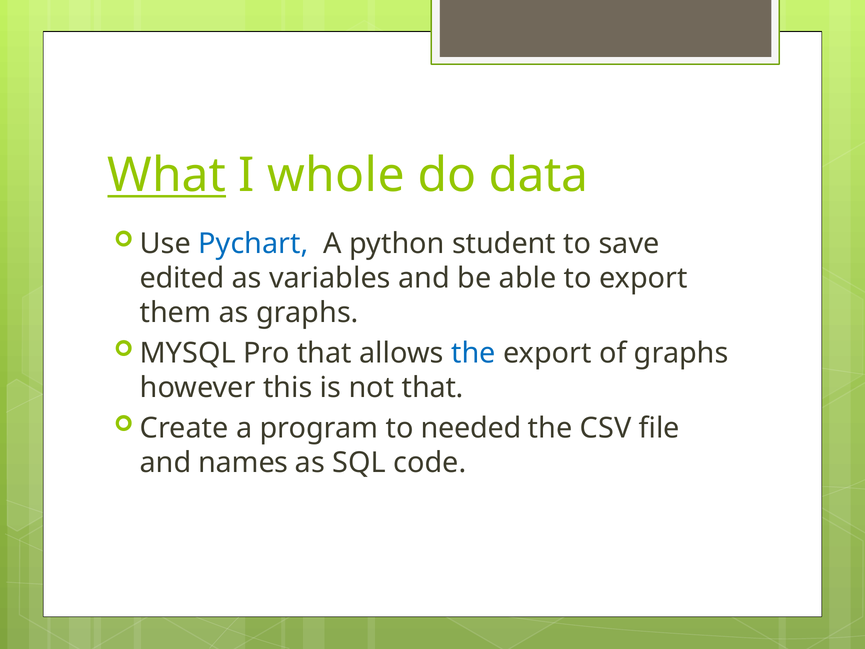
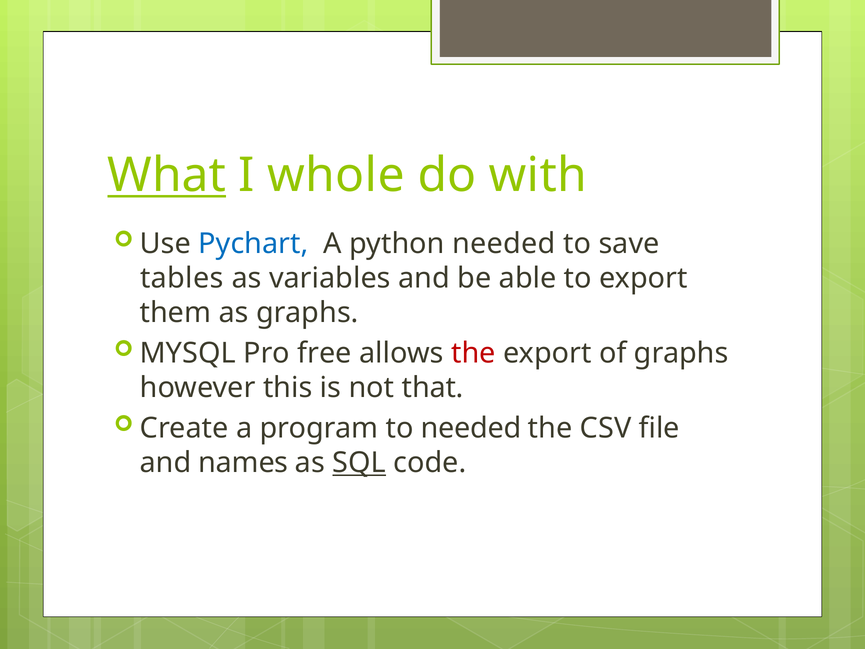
data: data -> with
python student: student -> needed
edited: edited -> tables
Pro that: that -> free
the at (473, 353) colour: blue -> red
SQL underline: none -> present
